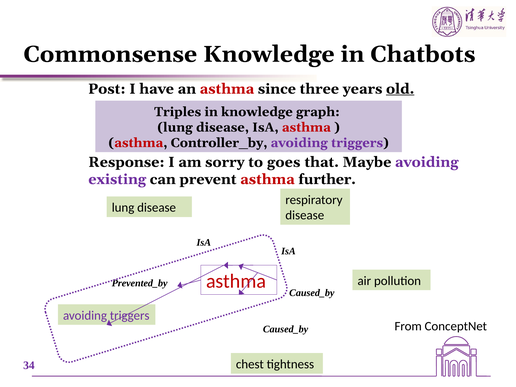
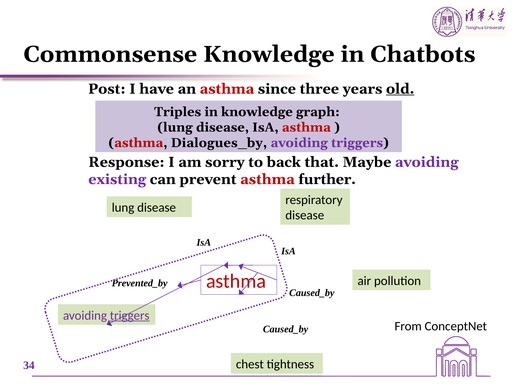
Controller_by: Controller_by -> Dialogues_by
goes: goes -> back
triggers at (130, 315) underline: none -> present
